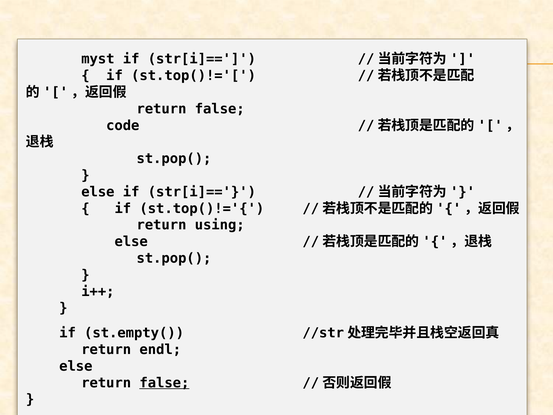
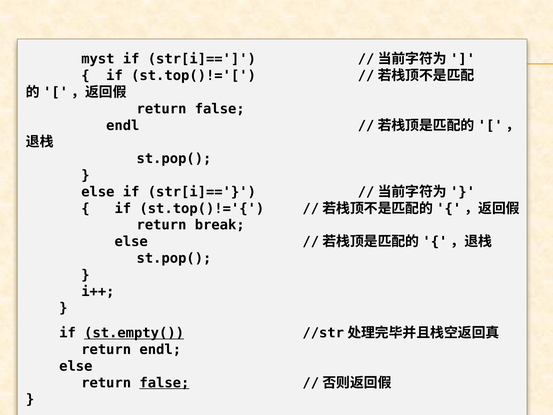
code at (123, 125): code -> endl
using: using -> break
st.empty( underline: none -> present
